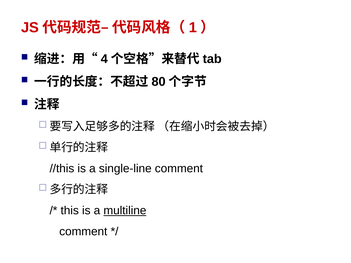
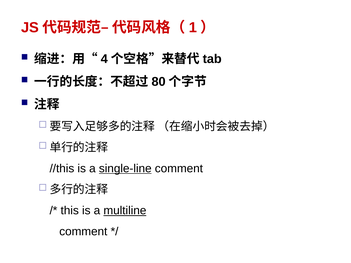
single-line underline: none -> present
